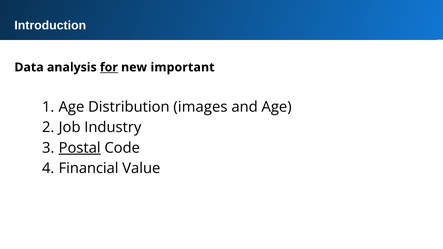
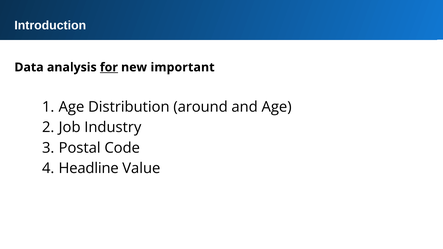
images: images -> around
Postal underline: present -> none
Financial: Financial -> Headline
